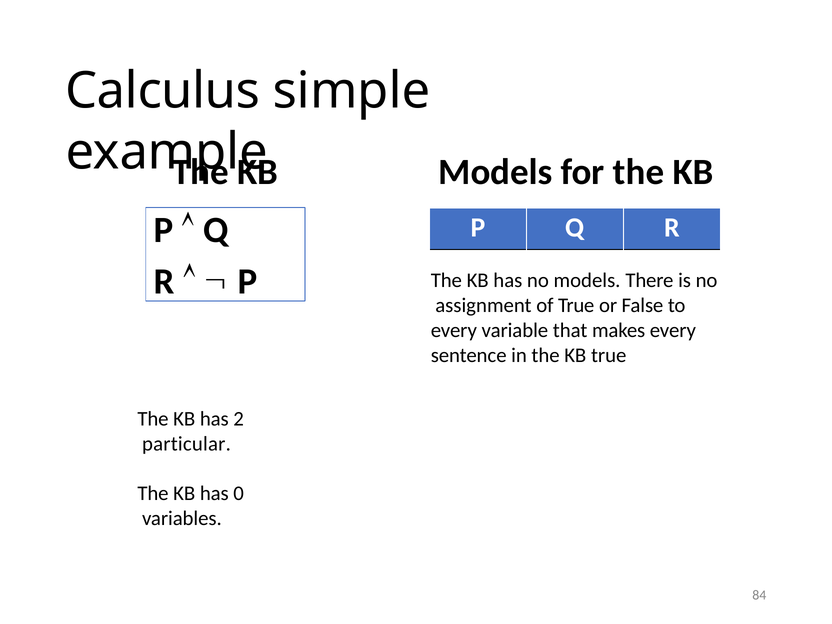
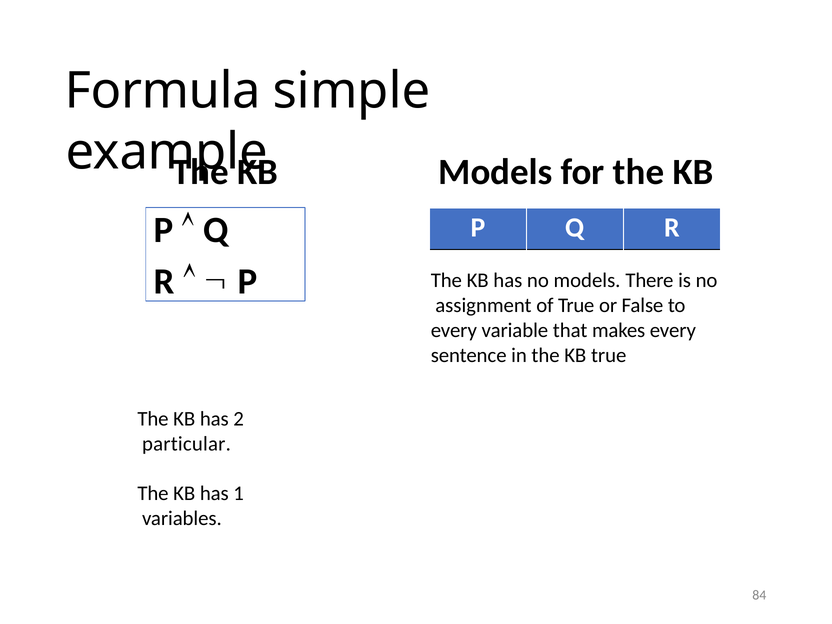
Calculus: Calculus -> Formula
0: 0 -> 1
